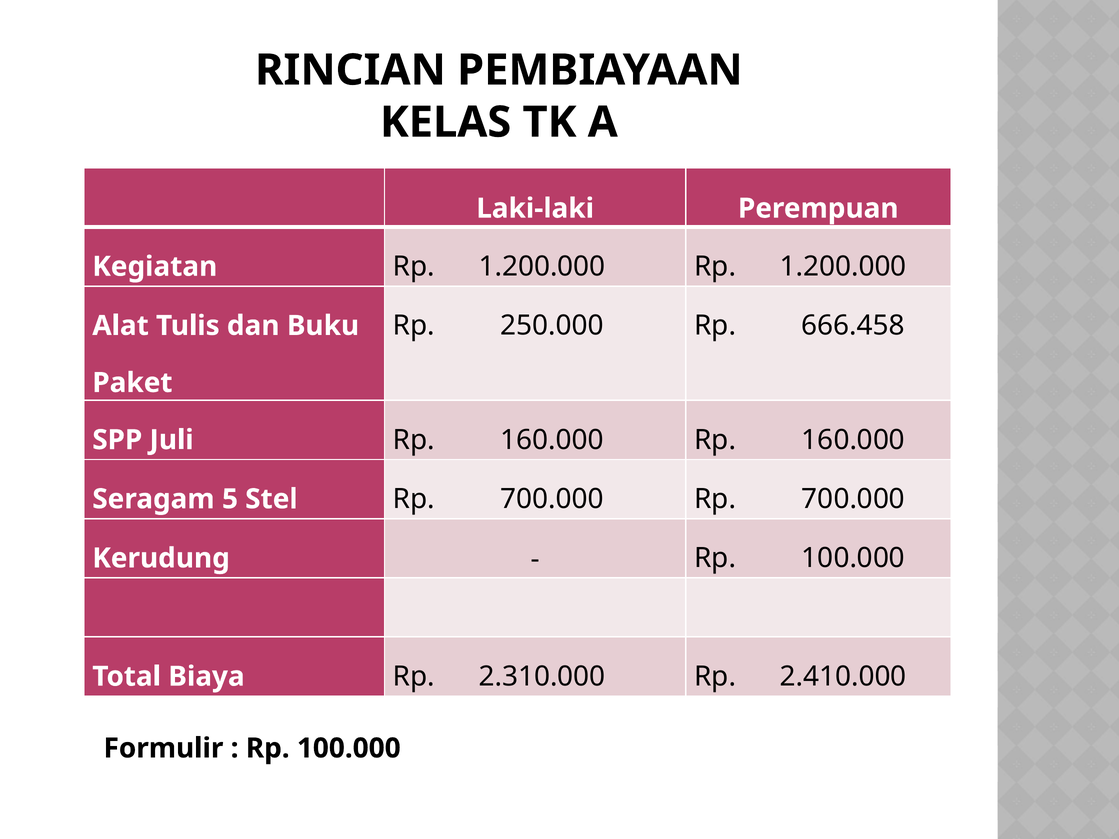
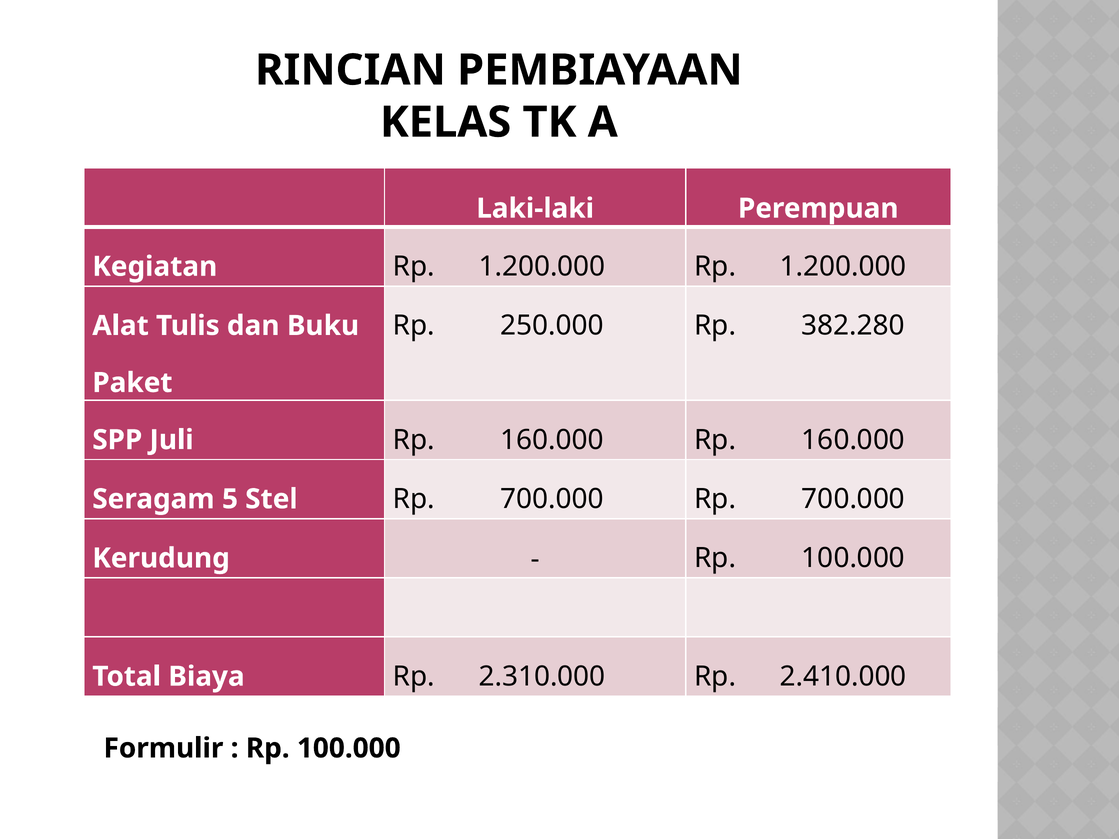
666.458: 666.458 -> 382.280
